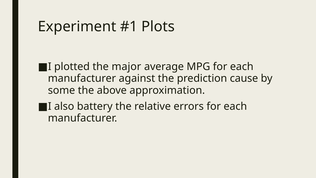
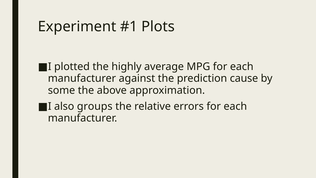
major: major -> highly
battery: battery -> groups
